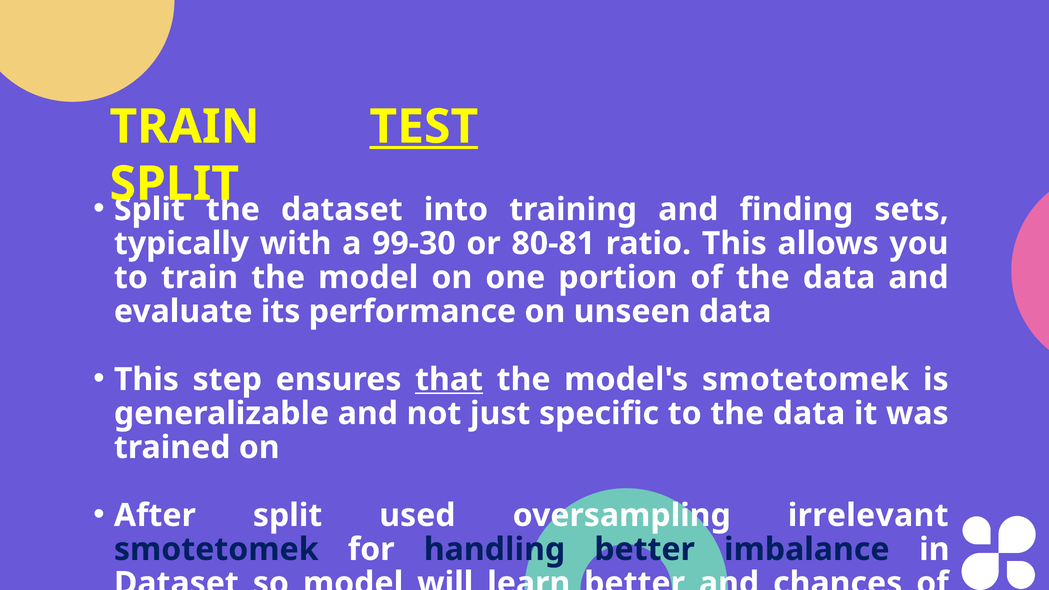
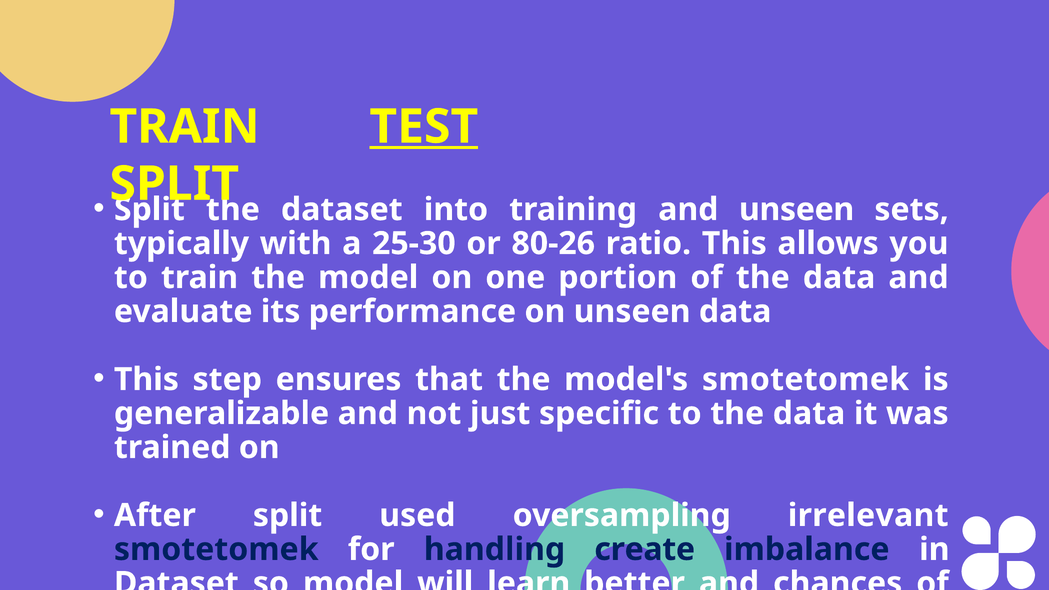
and finding: finding -> unseen
99-30: 99-30 -> 25-30
80-81: 80-81 -> 80-26
that underline: present -> none
handling better: better -> create
